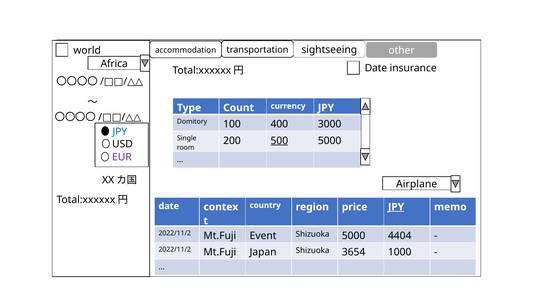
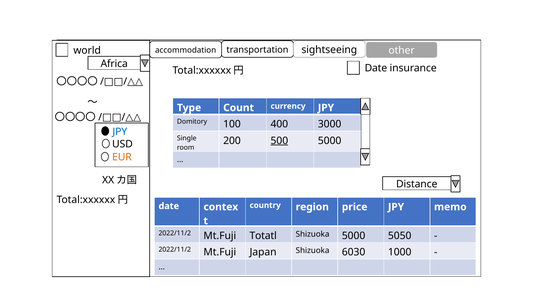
EUR colour: purple -> orange
Airplane: Airplane -> Distance
JPY at (396, 207) underline: present -> none
Event: Event -> Totatl
4404: 4404 -> 5050
3654: 3654 -> 6030
